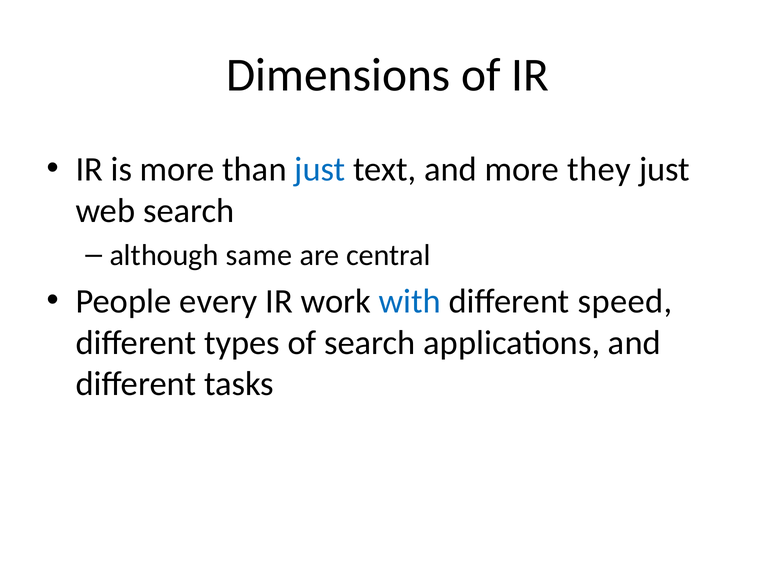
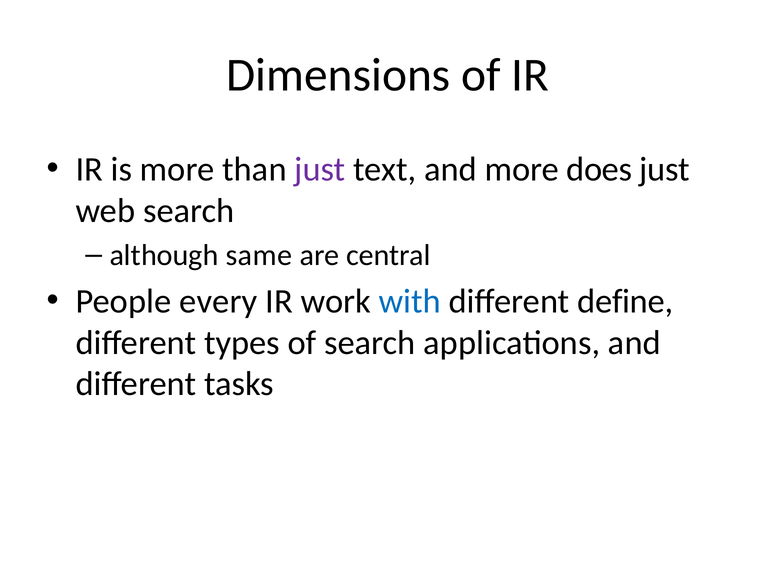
just at (320, 169) colour: blue -> purple
they: they -> does
speed: speed -> define
